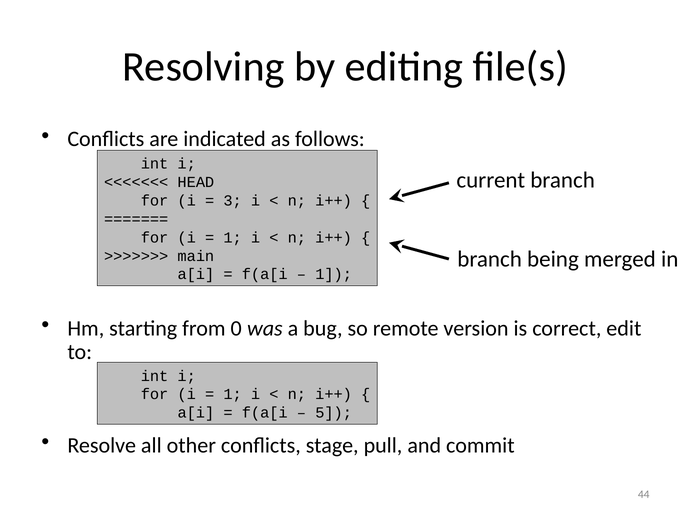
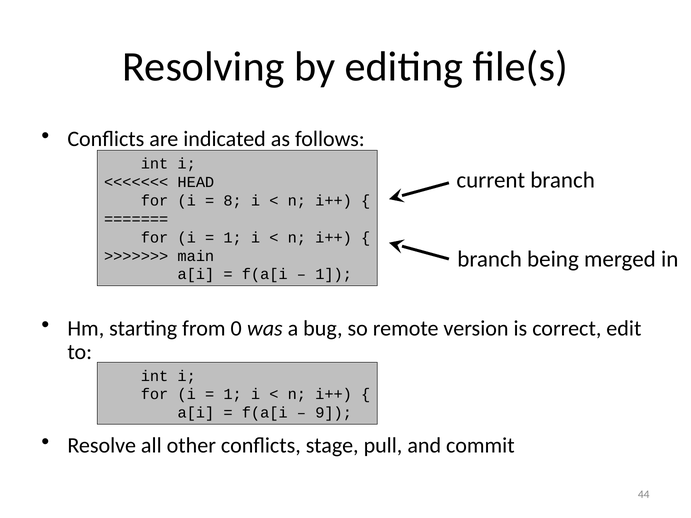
3: 3 -> 8
5: 5 -> 9
